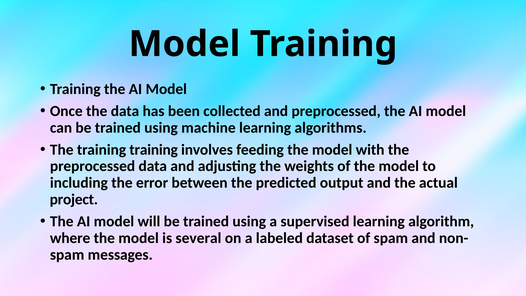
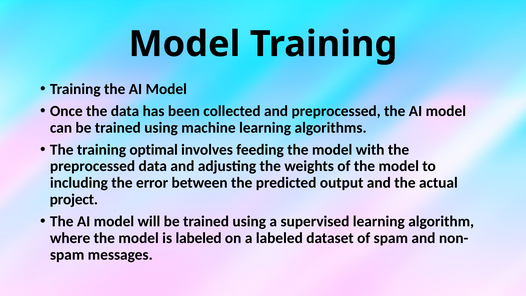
training training: training -> optimal
is several: several -> labeled
